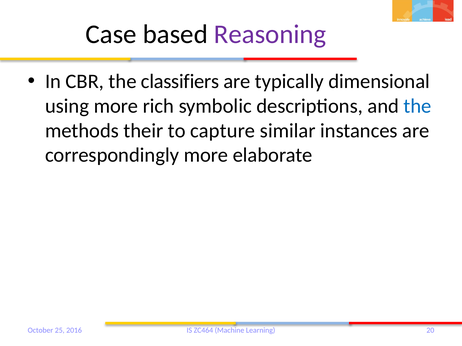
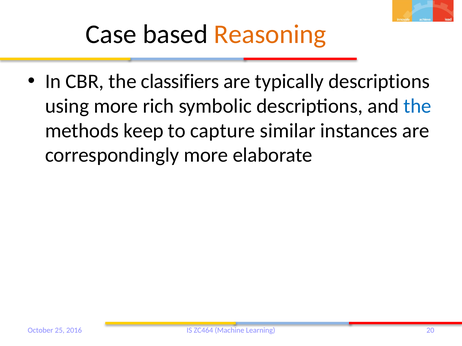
Reasoning colour: purple -> orange
typically dimensional: dimensional -> descriptions
their: their -> keep
